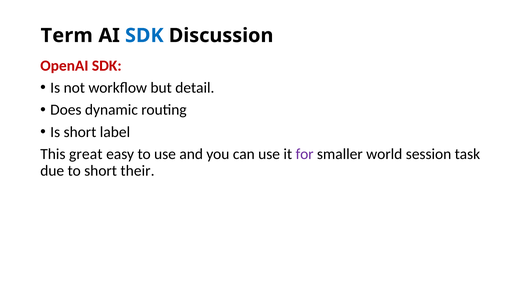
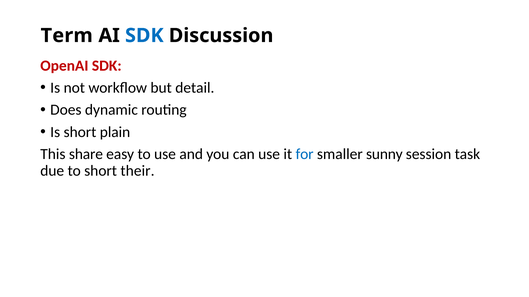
label: label -> plain
great: great -> share
for colour: purple -> blue
world: world -> sunny
